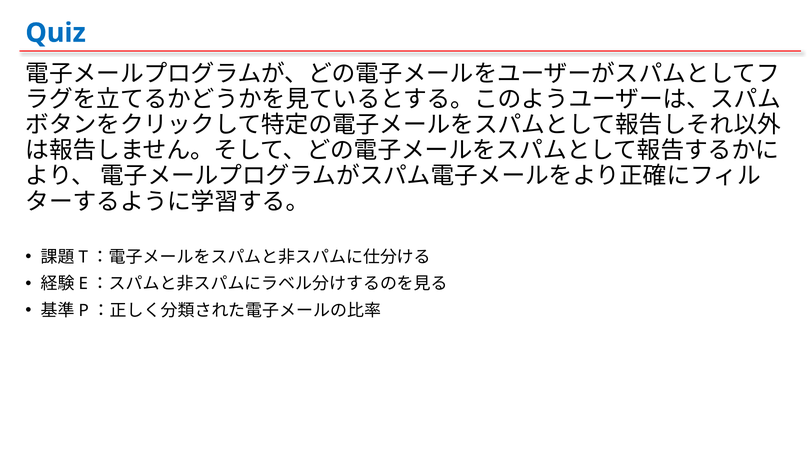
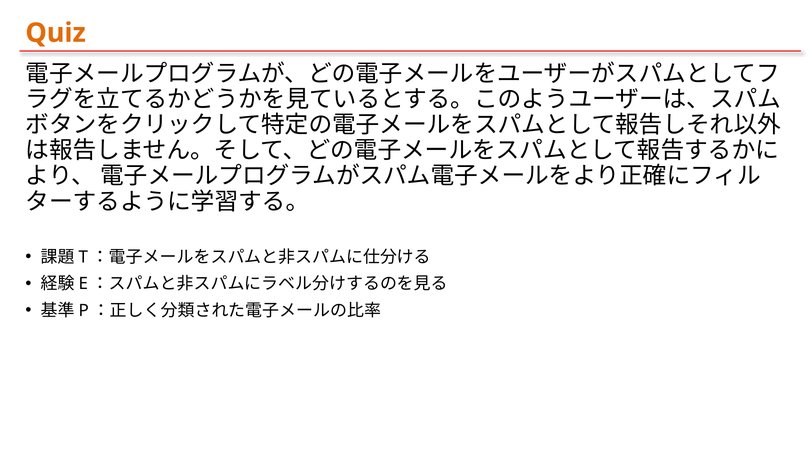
Quiz colour: blue -> orange
